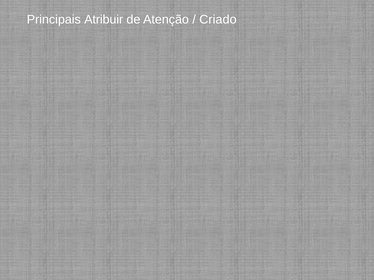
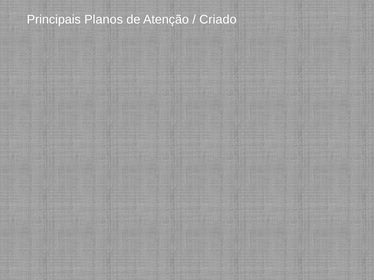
Atribuir: Atribuir -> Planos
